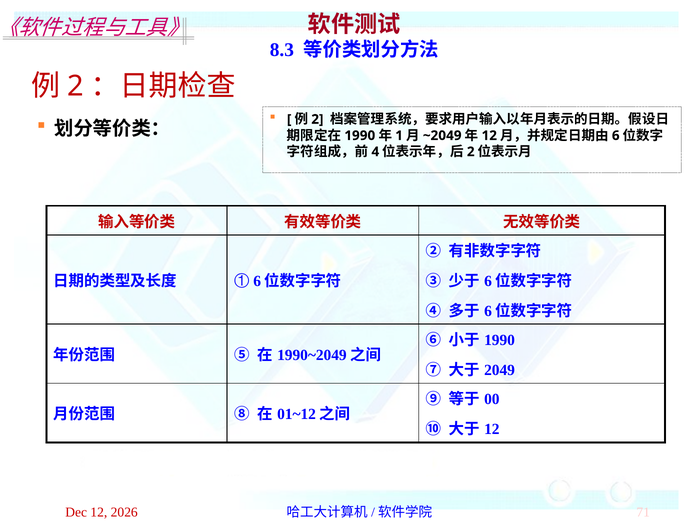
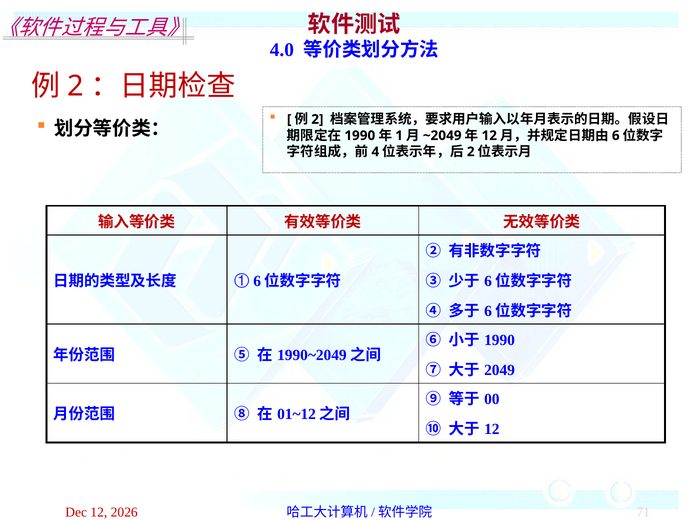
8.3: 8.3 -> 4.0
